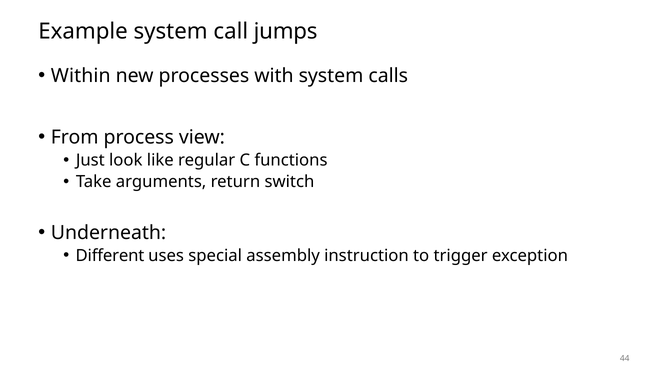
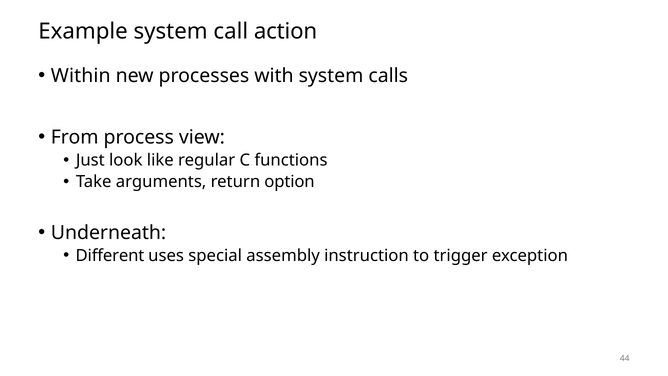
jumps: jumps -> action
switch: switch -> option
